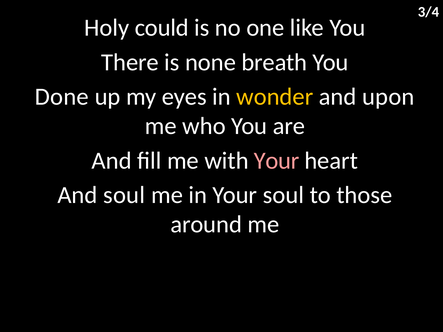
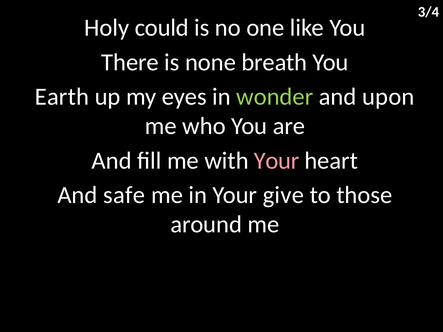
Done: Done -> Earth
wonder colour: yellow -> light green
And soul: soul -> safe
Your soul: soul -> give
